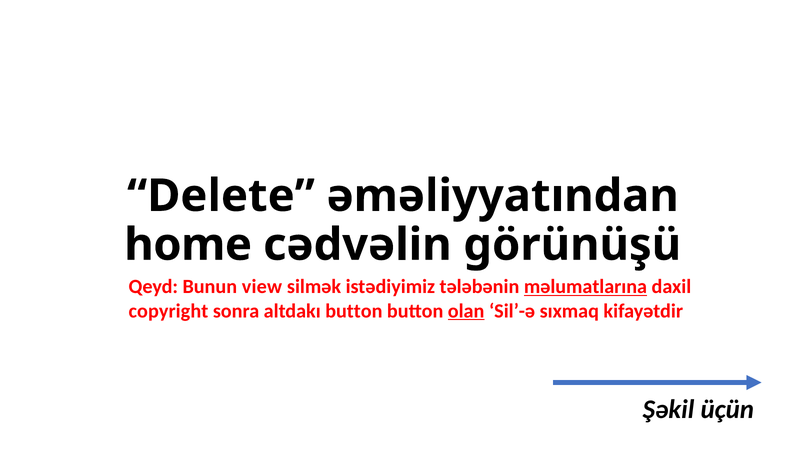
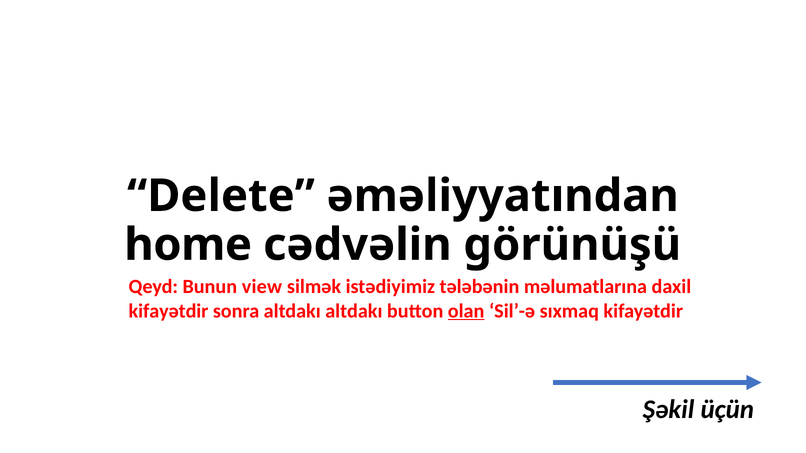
məlumatlarına underline: present -> none
copyright at (168, 311): copyright -> kifayətdir
altdakı button: button -> altdakı
